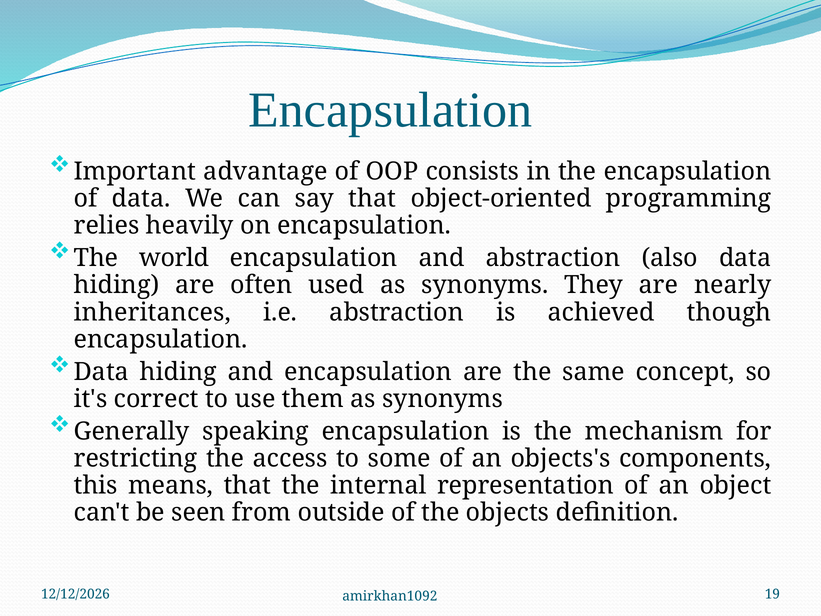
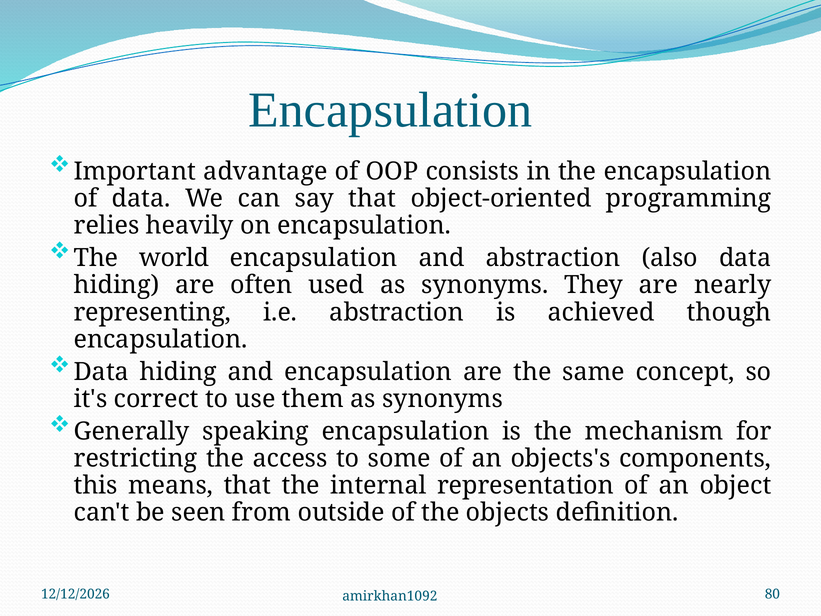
inheritances: inheritances -> representing
19: 19 -> 80
